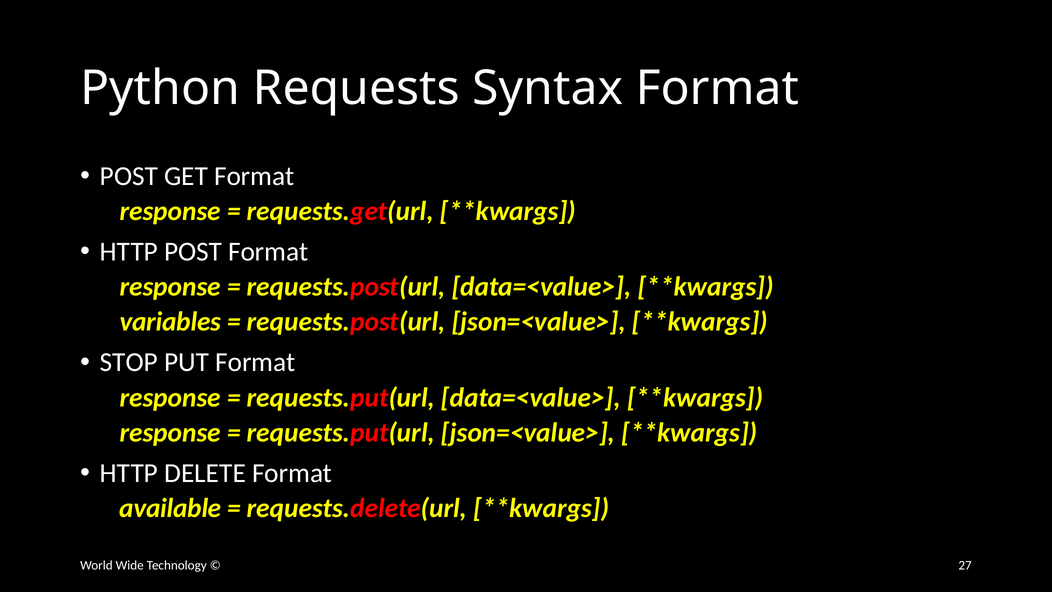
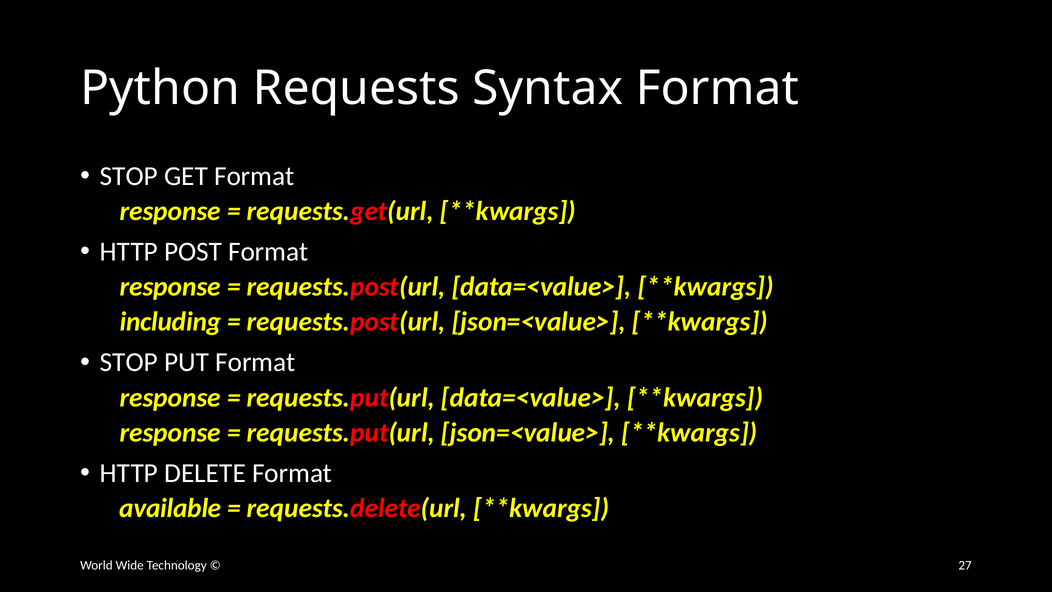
POST at (129, 176): POST -> STOP
variables: variables -> including
